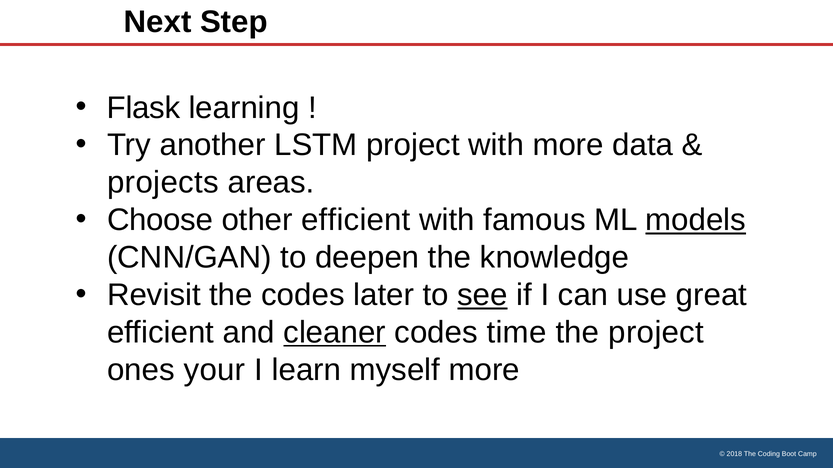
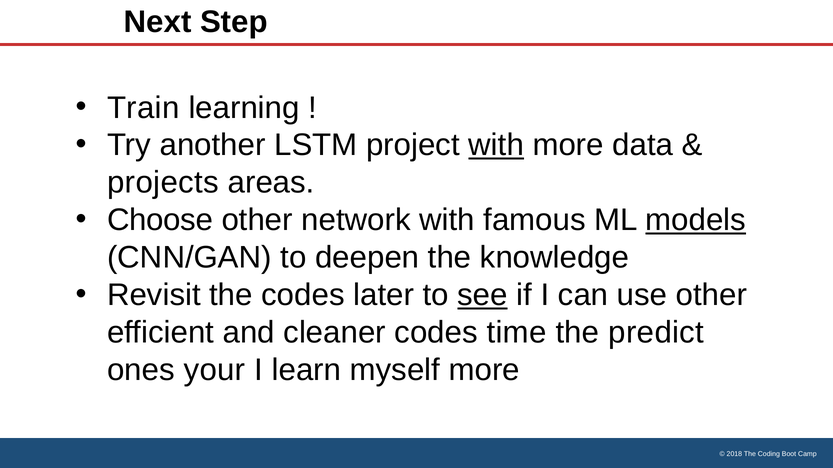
Flask: Flask -> Train
with at (496, 145) underline: none -> present
other efficient: efficient -> network
use great: great -> other
cleaner underline: present -> none
the project: project -> predict
